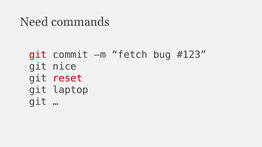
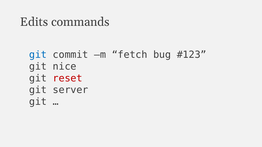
Need: Need -> Edits
git at (38, 55) colour: red -> blue
laptop: laptop -> server
